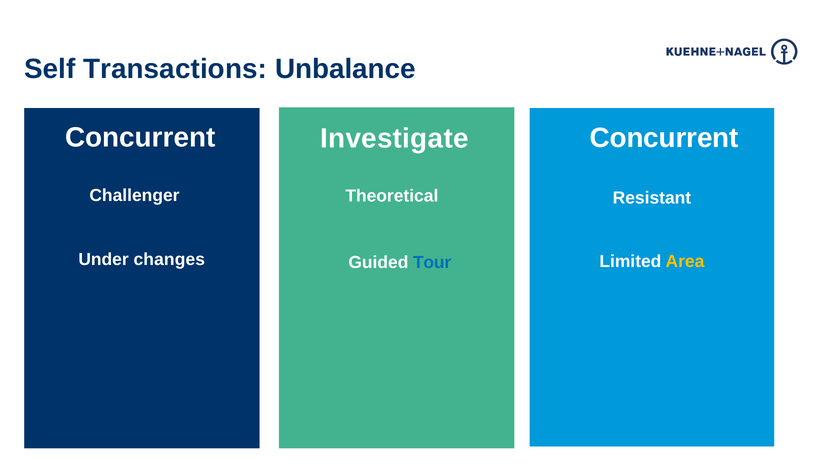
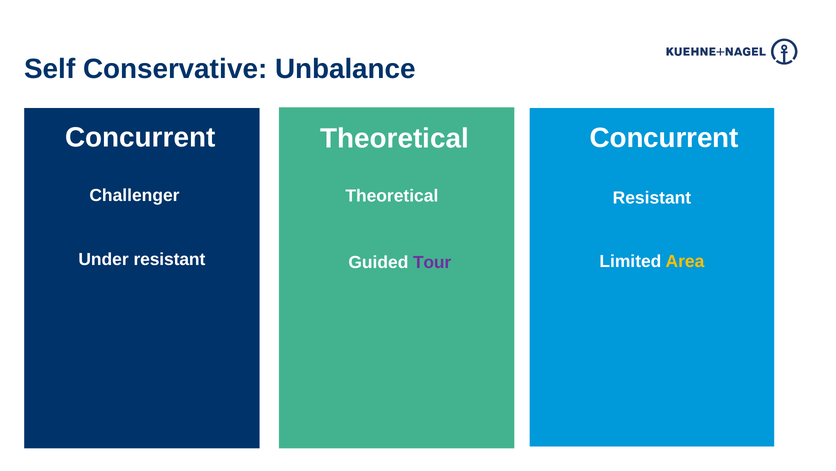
Transactions: Transactions -> Conservative
Investigate at (394, 138): Investigate -> Theoretical
Under changes: changes -> resistant
Tour colour: blue -> purple
